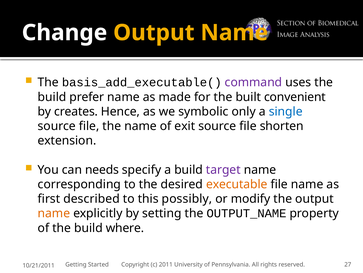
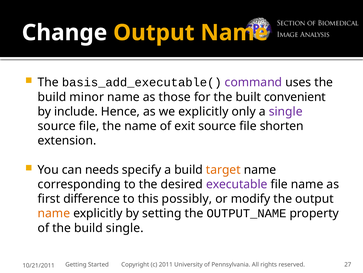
prefer: prefer -> minor
made: made -> those
creates: creates -> include
we symbolic: symbolic -> explicitly
single at (286, 111) colour: blue -> purple
target colour: purple -> orange
executable colour: orange -> purple
described: described -> difference
build where: where -> single
